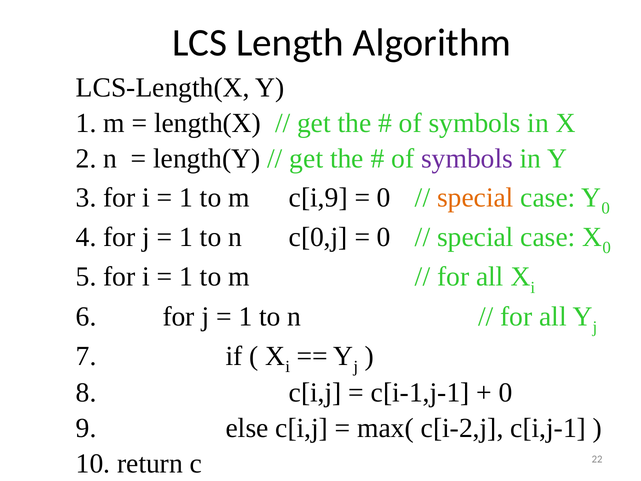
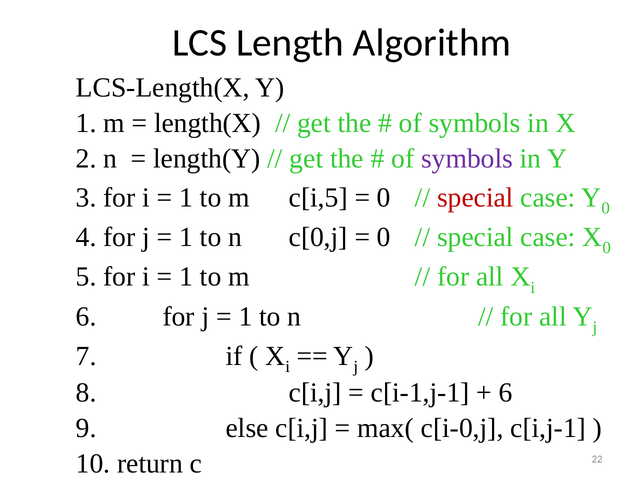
c[i,9: c[i,9 -> c[i,5
special at (475, 197) colour: orange -> red
0 at (506, 392): 0 -> 6
c[i-2,j: c[i-2,j -> c[i-0,j
